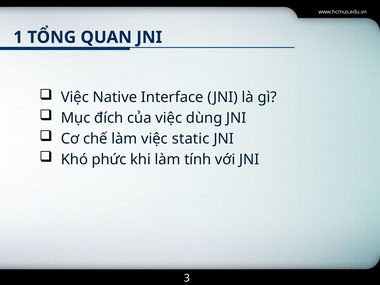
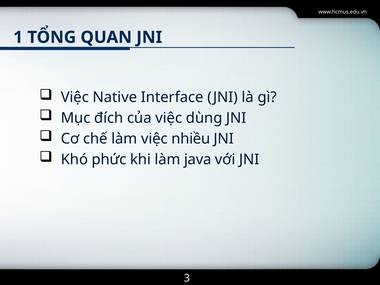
static: static -> nhiều
tính: tính -> java
